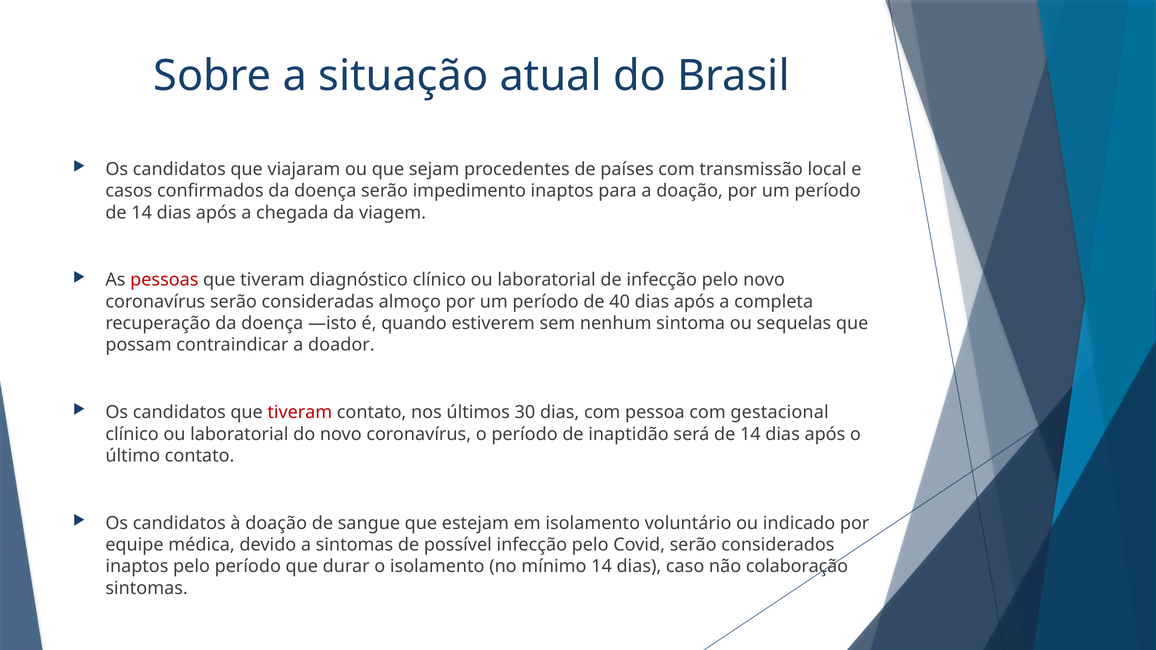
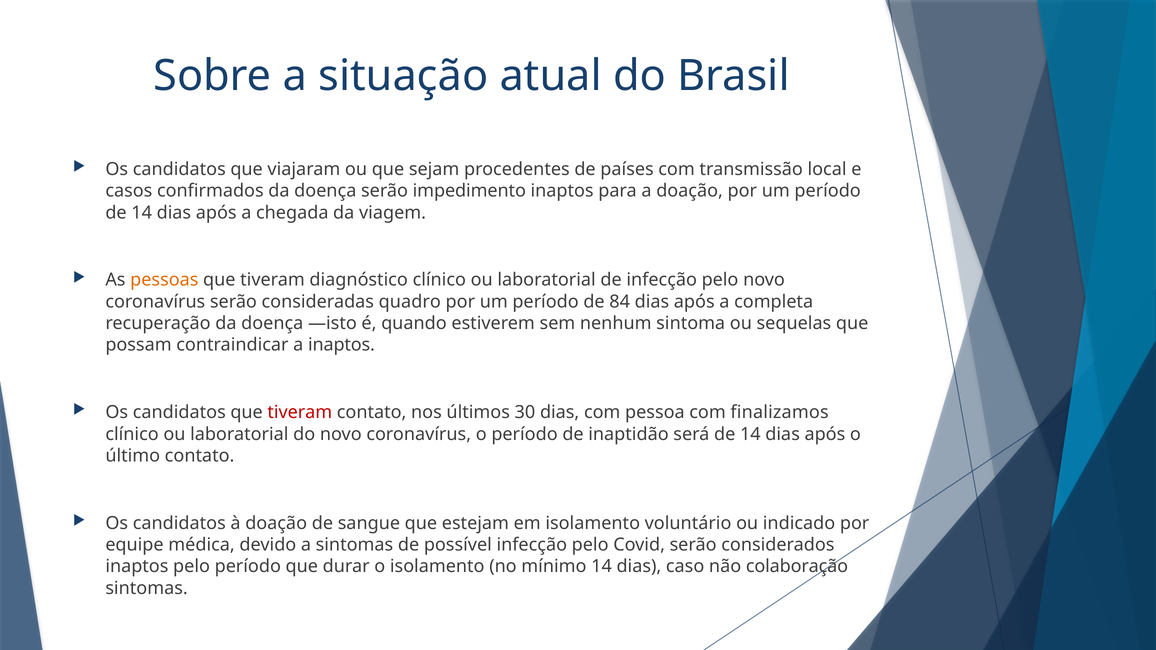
pessoas colour: red -> orange
almoço: almoço -> quadro
40: 40 -> 84
a doador: doador -> inaptos
gestacional: gestacional -> finalizamos
